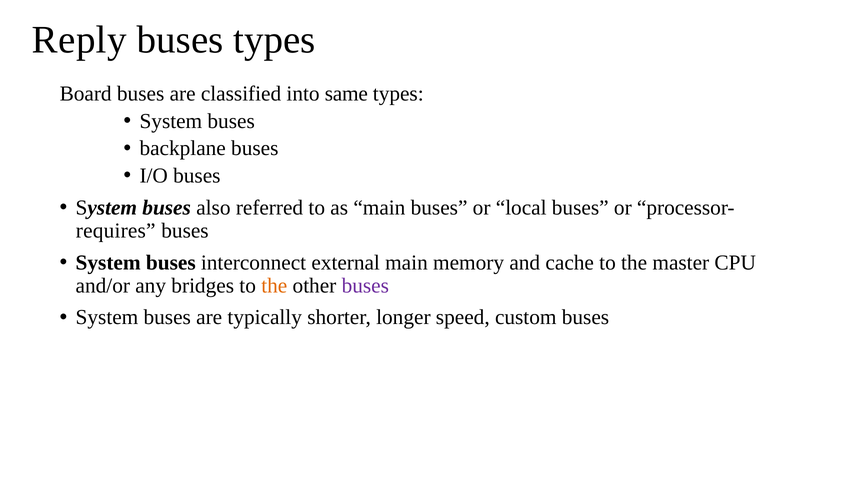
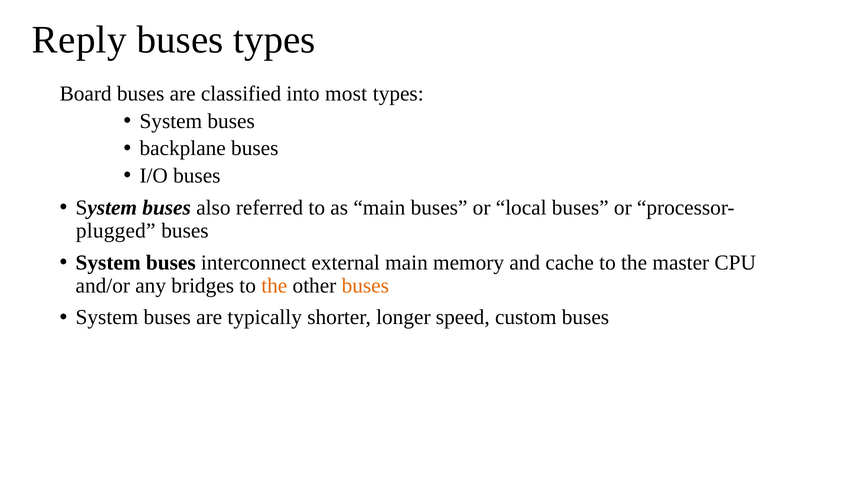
same: same -> most
requires: requires -> plugged
buses at (365, 286) colour: purple -> orange
